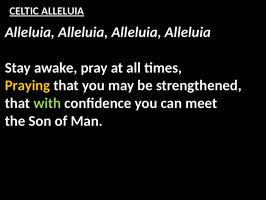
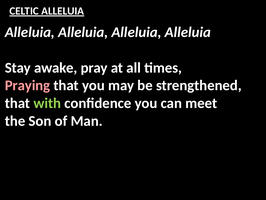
Praying colour: yellow -> pink
